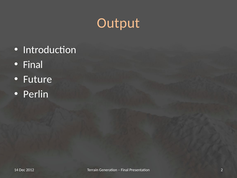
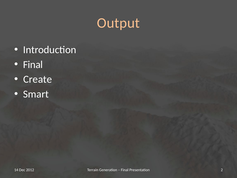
Future: Future -> Create
Perlin: Perlin -> Smart
